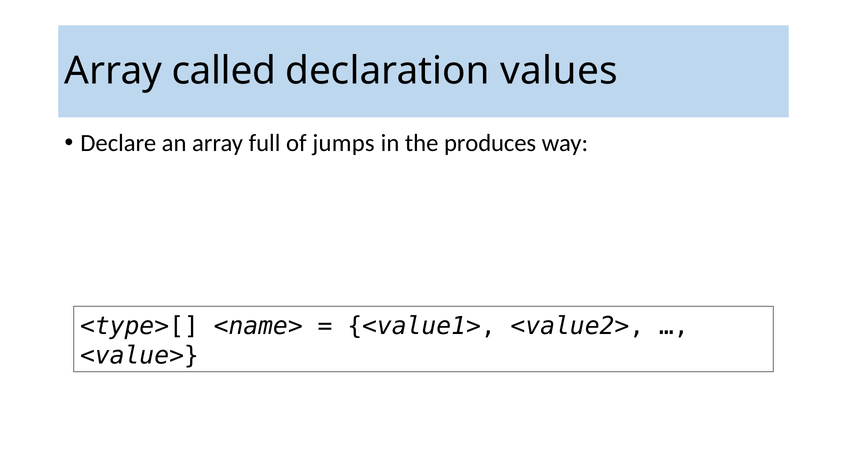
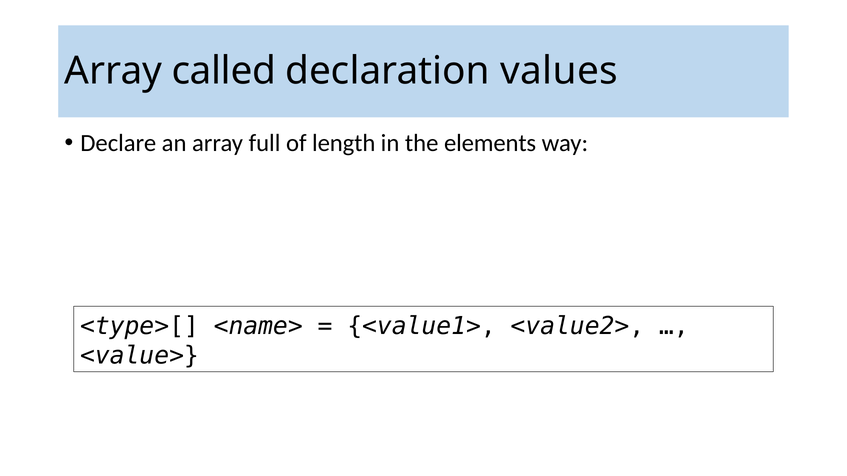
jumps: jumps -> length
produces: produces -> elements
